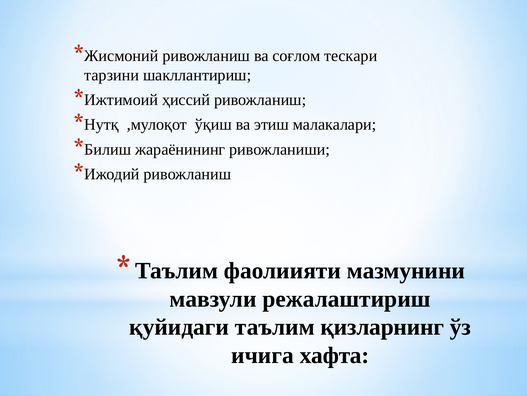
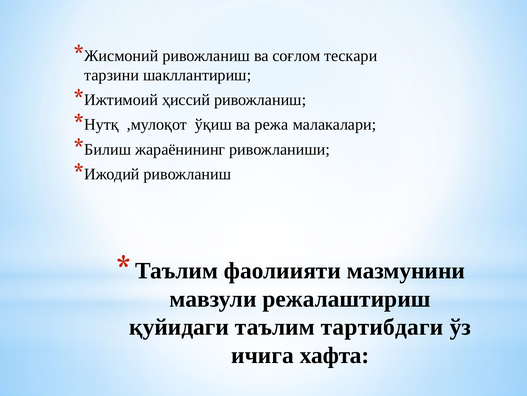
этиш: этиш -> режа
қизларнинг: қизларнинг -> тартибдаги
